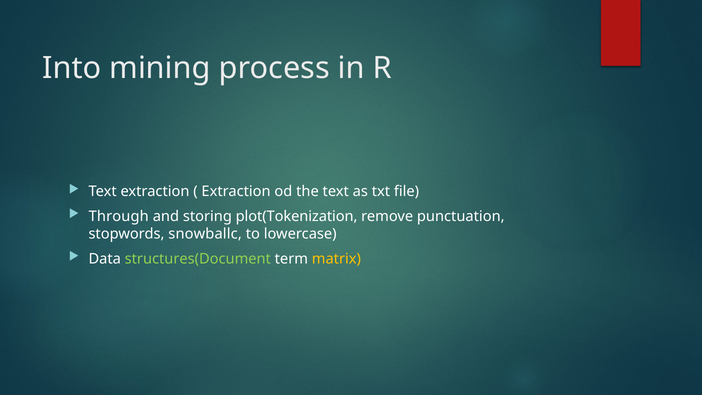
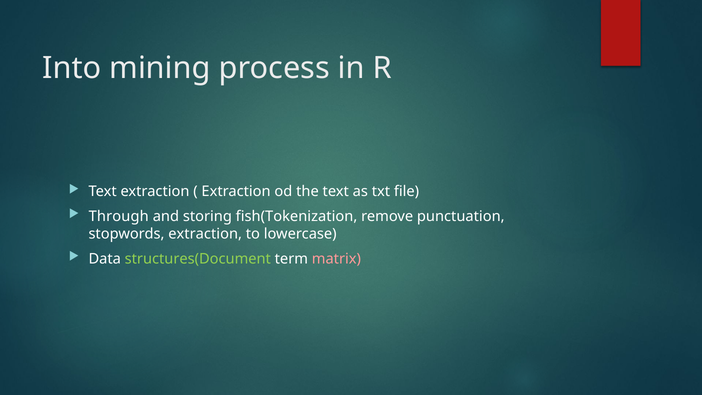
plot(Tokenization: plot(Tokenization -> fish(Tokenization
stopwords snowballc: snowballc -> extraction
matrix colour: yellow -> pink
